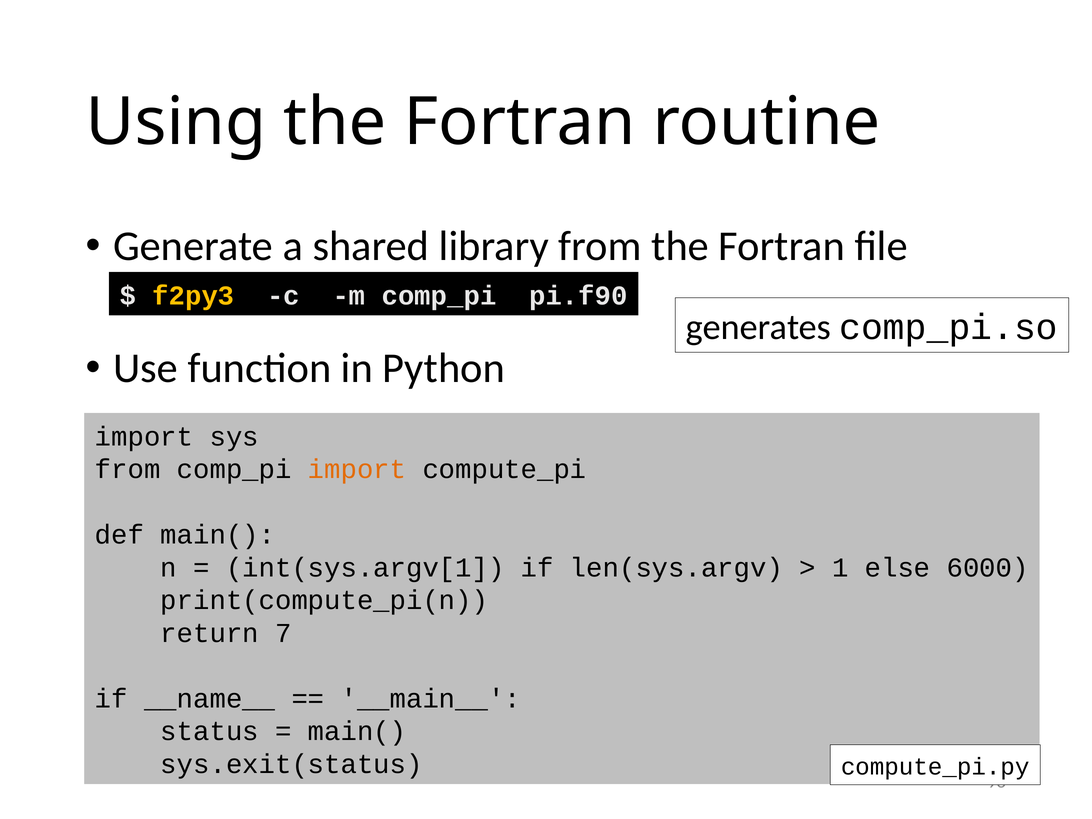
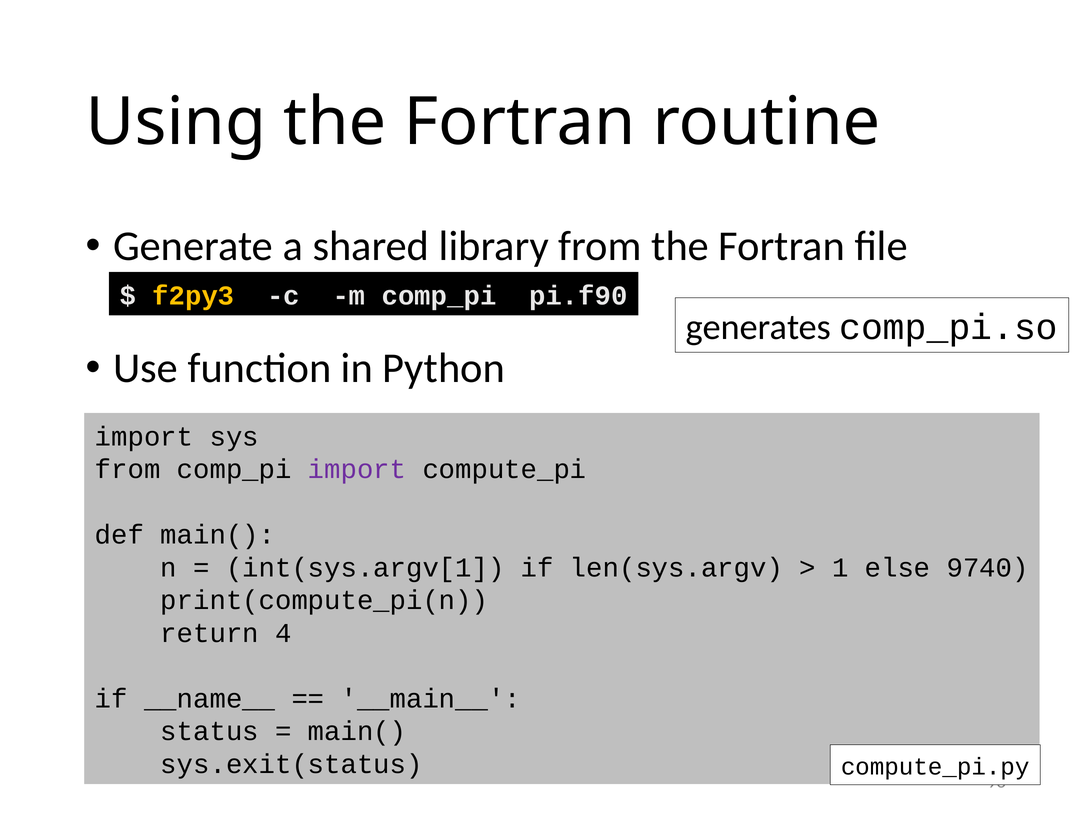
import at (357, 469) colour: orange -> purple
6000: 6000 -> 9740
7: 7 -> 4
